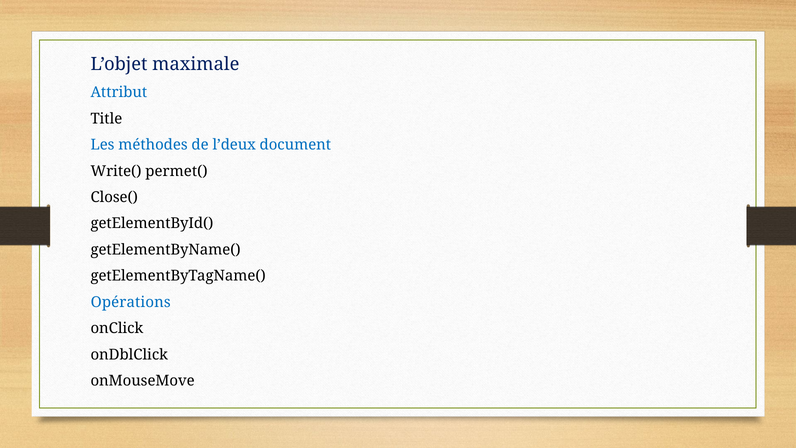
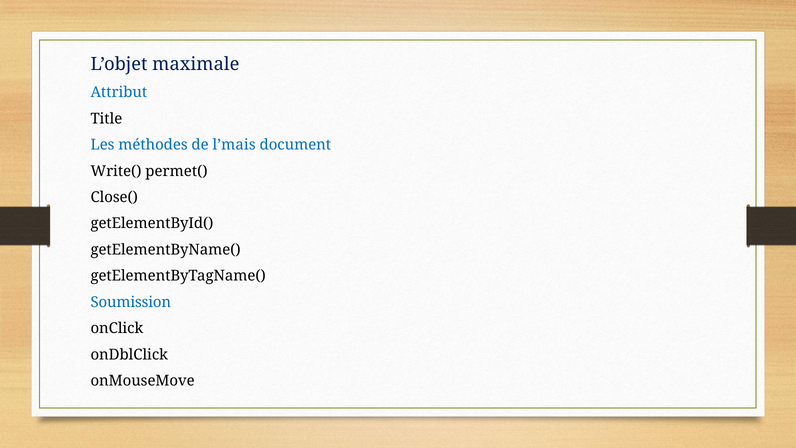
l’deux: l’deux -> l’mais
Opérations: Opérations -> Soumission
